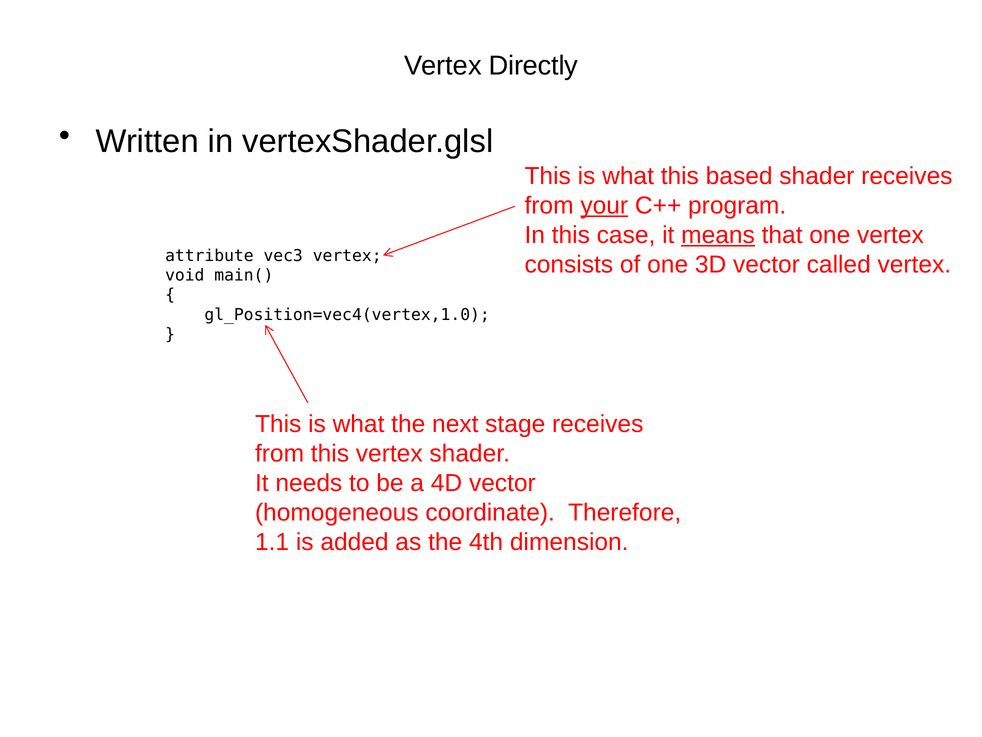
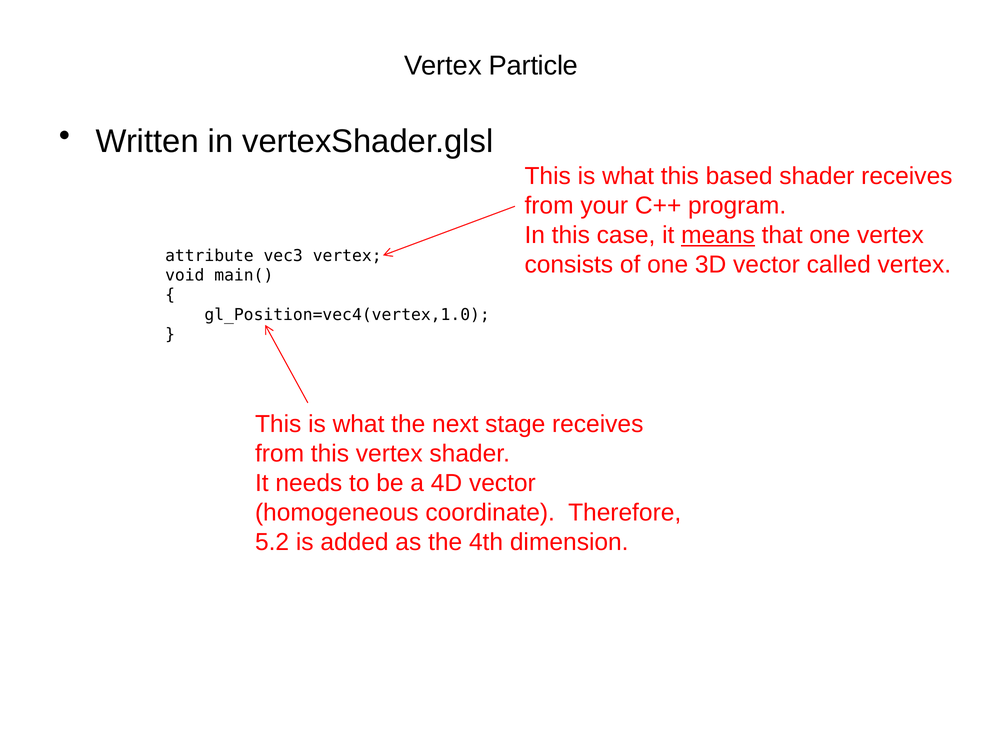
Directly: Directly -> Particle
your underline: present -> none
1.1: 1.1 -> 5.2
